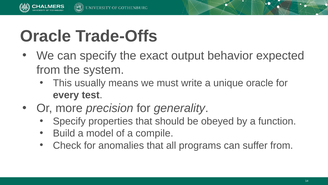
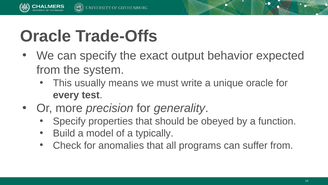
compile: compile -> typically
